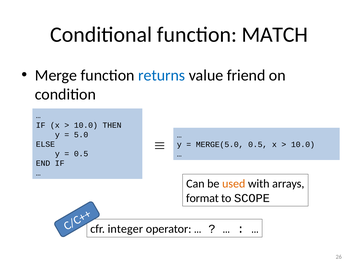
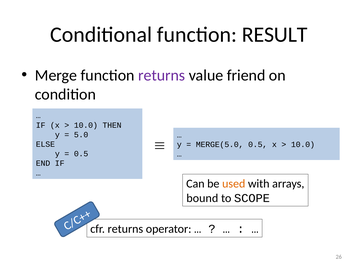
MATCH: MATCH -> RESULT
returns at (162, 75) colour: blue -> purple
format: format -> bound
integer at (125, 229): integer -> returns
